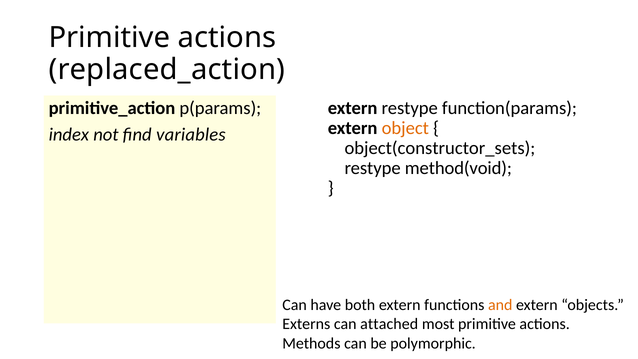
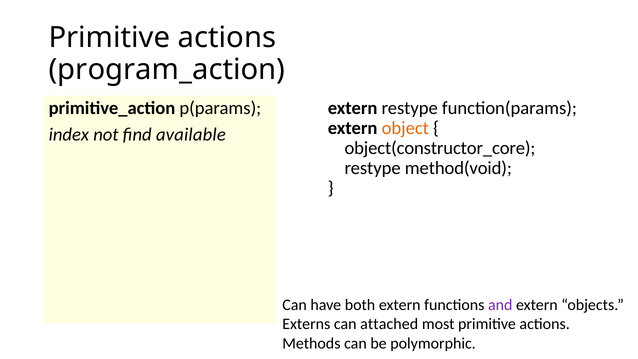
replaced_action: replaced_action -> program_action
variables: variables -> available
object(constructor_sets: object(constructor_sets -> object(constructor_core
and colour: orange -> purple
